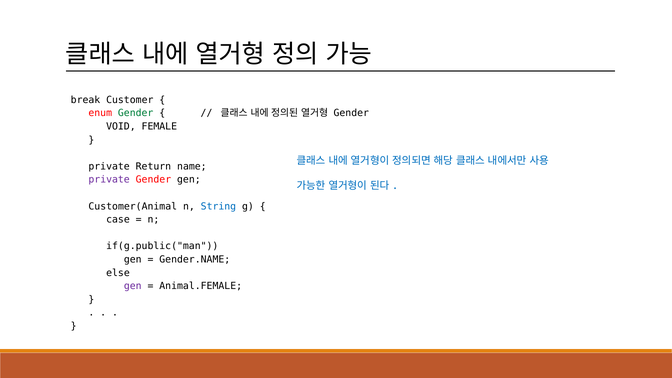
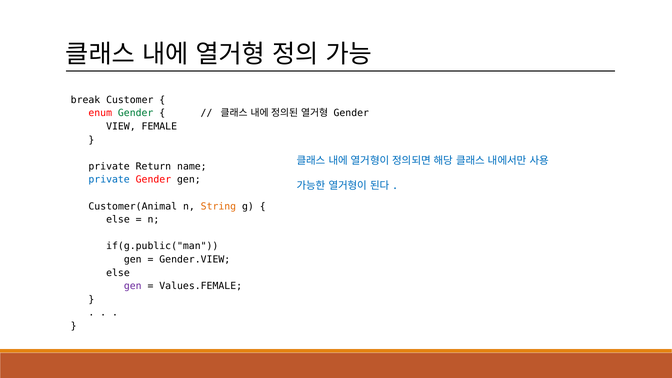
VOID: VOID -> VIEW
private at (109, 180) colour: purple -> blue
String colour: blue -> orange
case at (118, 220): case -> else
Gender.NAME: Gender.NAME -> Gender.VIEW
Animal.FEMALE: Animal.FEMALE -> Values.FEMALE
